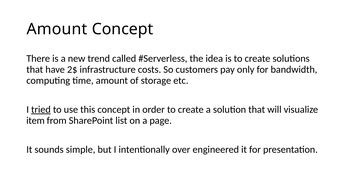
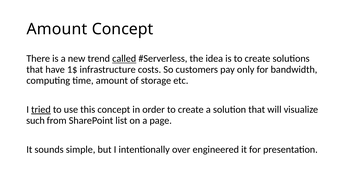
called underline: none -> present
2$: 2$ -> 1$
item: item -> such
